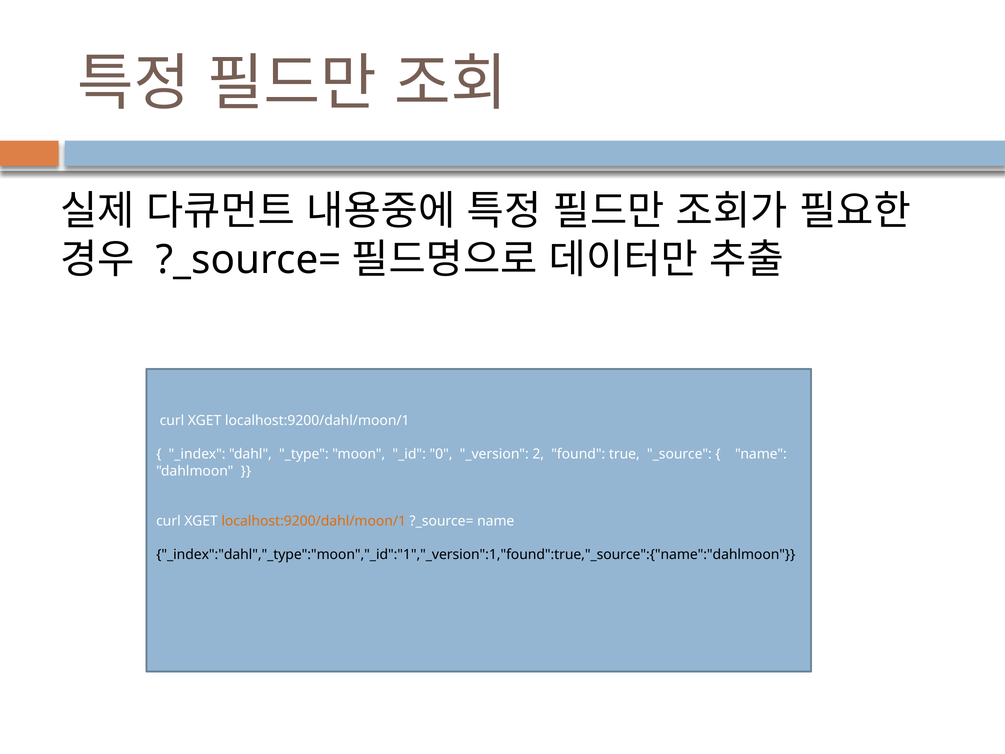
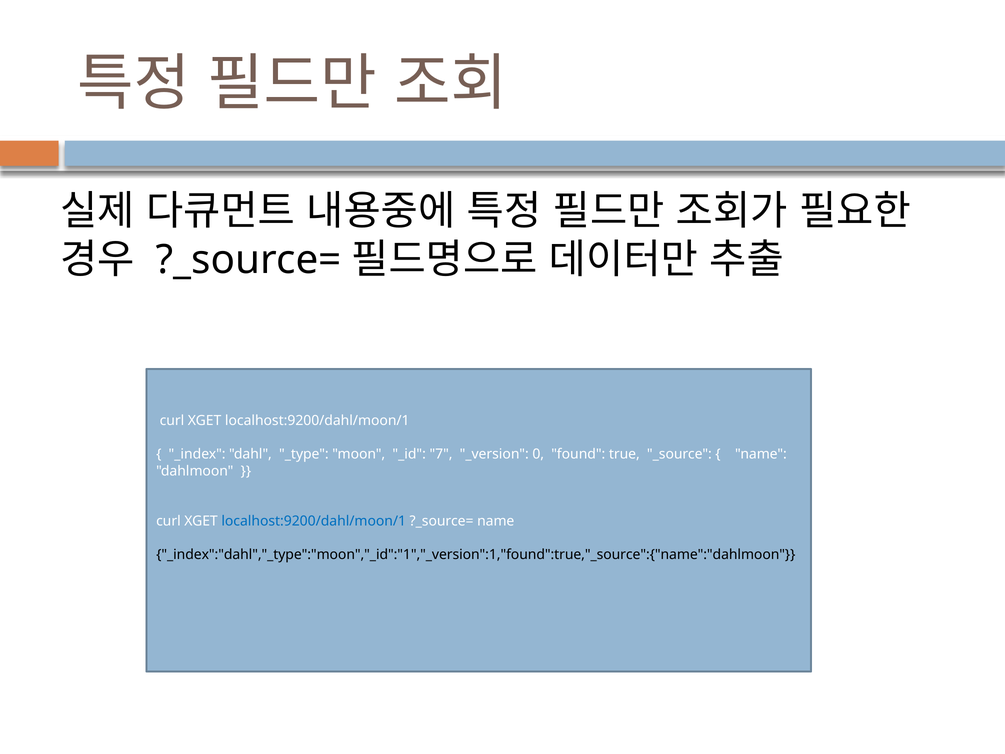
0: 0 -> 7
2: 2 -> 0
localhost:9200/dahl/moon/1 at (314, 521) colour: orange -> blue
